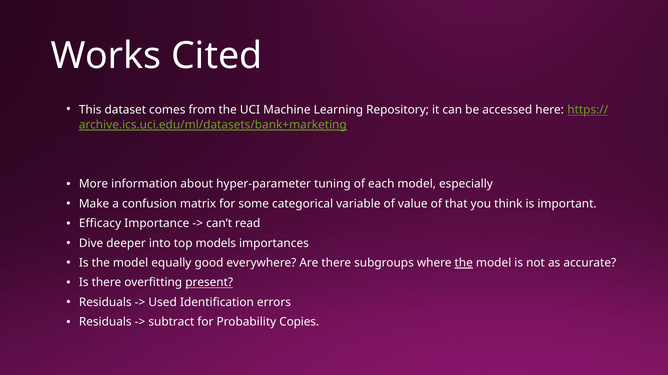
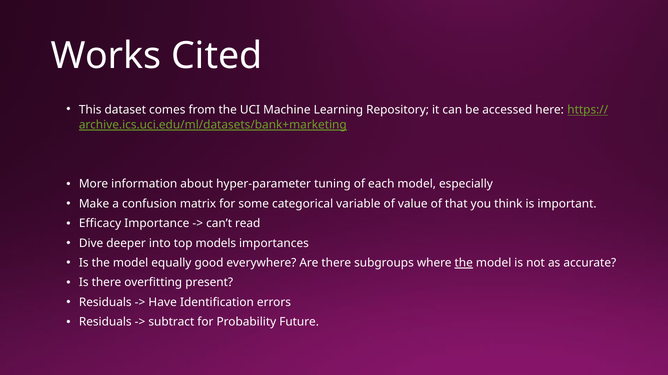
present underline: present -> none
Used: Used -> Have
Copies: Copies -> Future
